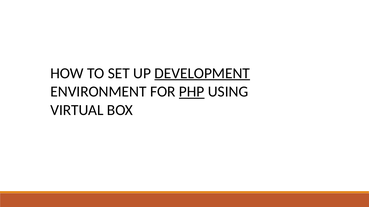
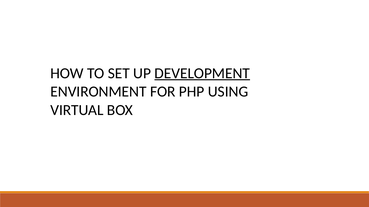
PHP underline: present -> none
